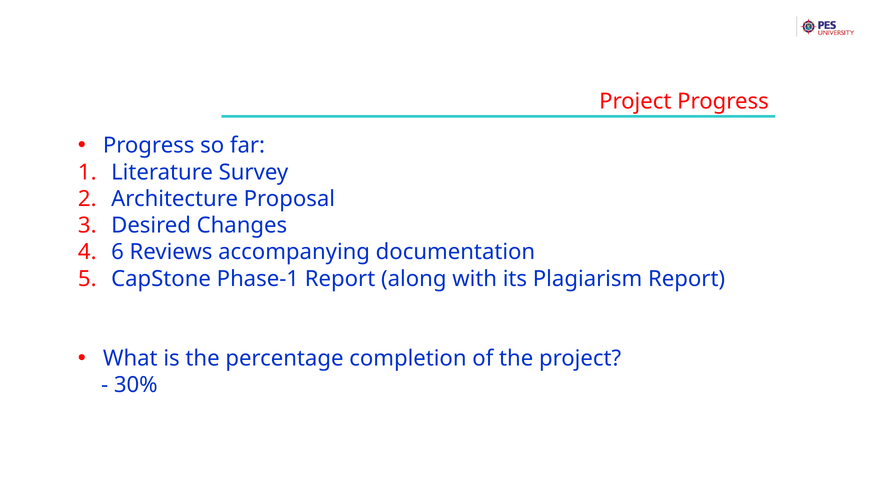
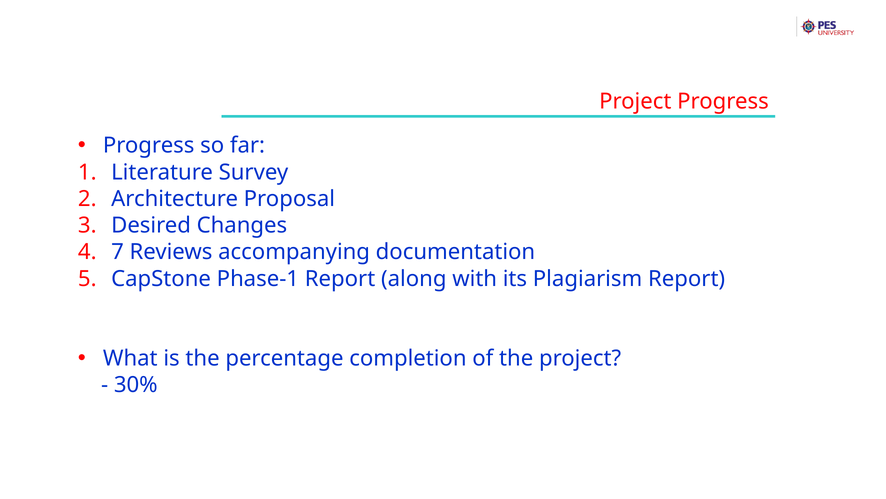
6: 6 -> 7
